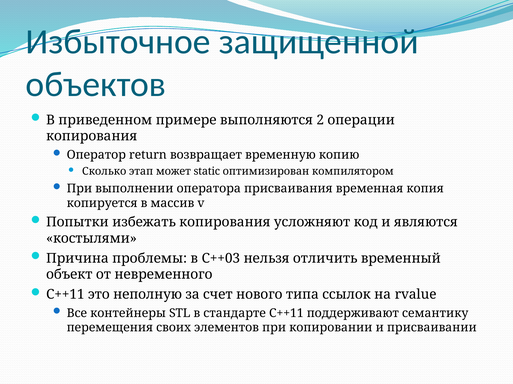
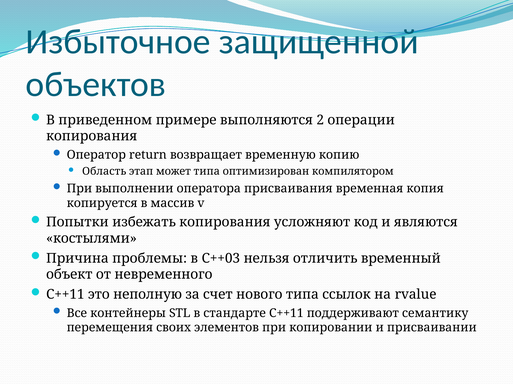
Сколько: Сколько -> Область
может static: static -> типа
